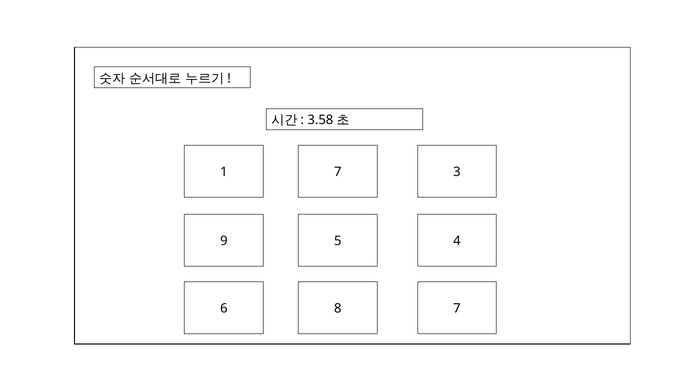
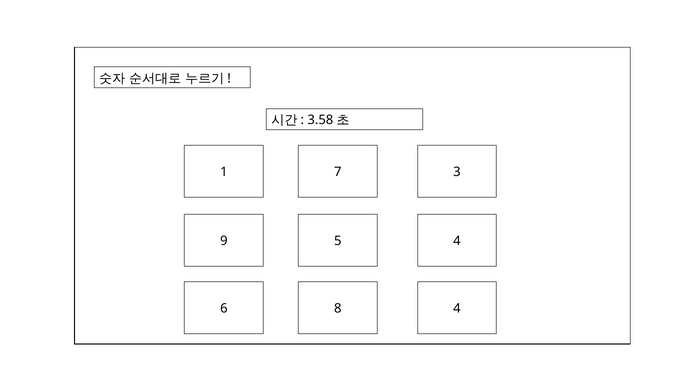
8 7: 7 -> 4
